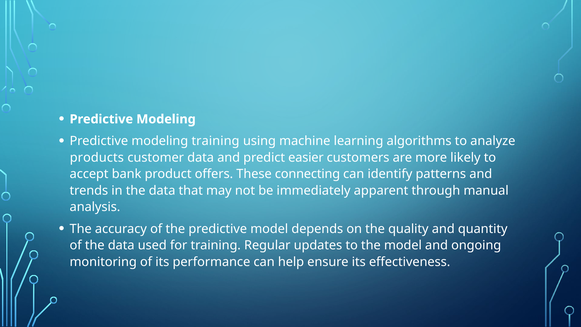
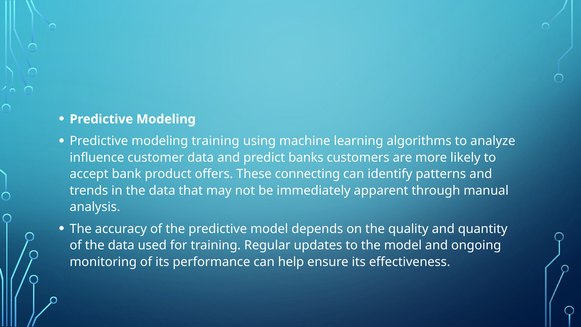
products: products -> influence
easier: easier -> banks
